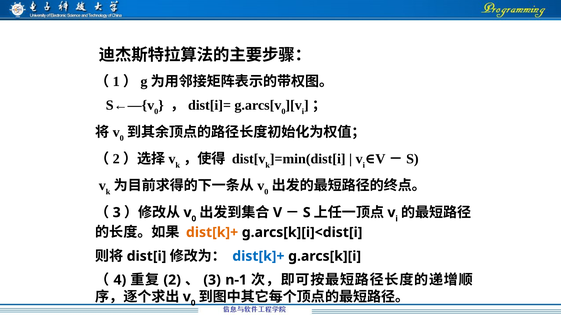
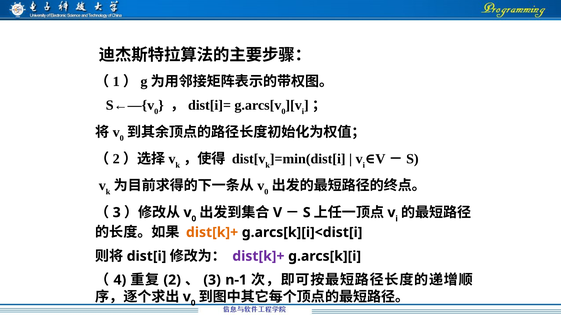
dist[k]+ at (258, 257) colour: blue -> purple
